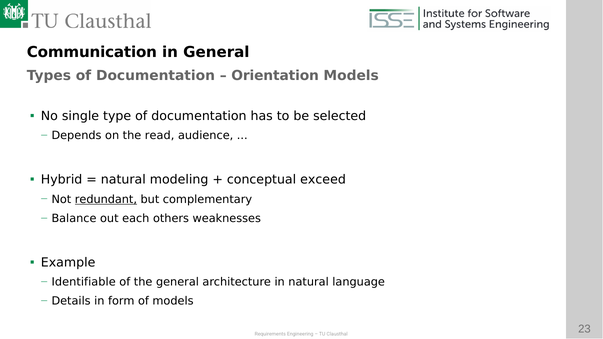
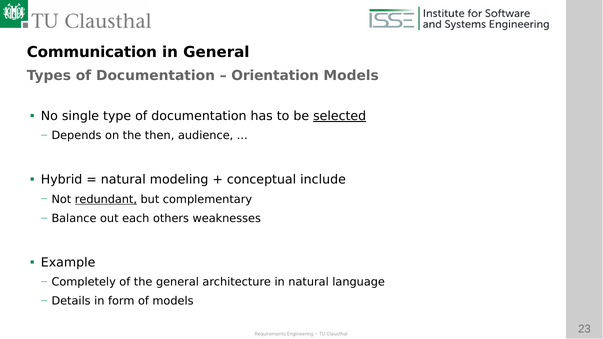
selected underline: none -> present
read: read -> then
exceed: exceed -> include
Identifiable: Identifiable -> Completely
